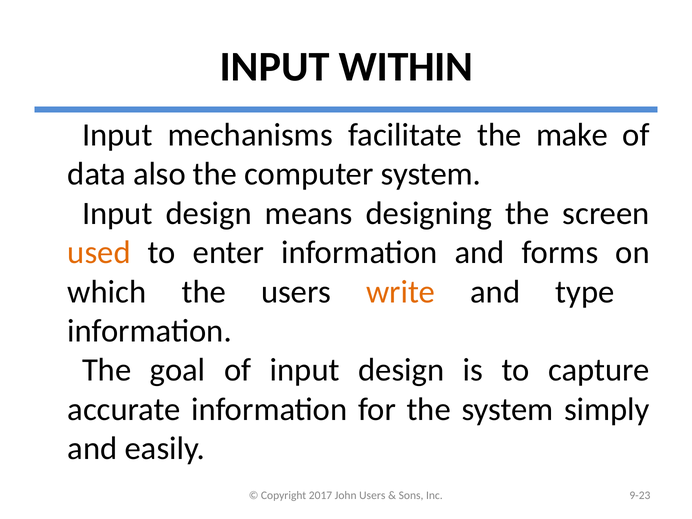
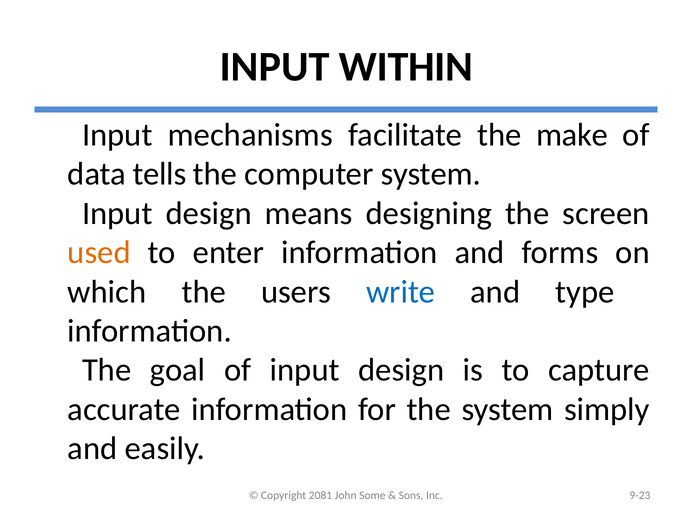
also: also -> tells
write colour: orange -> blue
2017: 2017 -> 2081
John Users: Users -> Some
